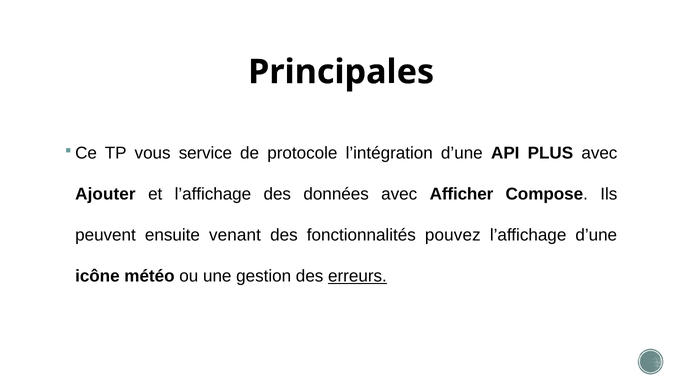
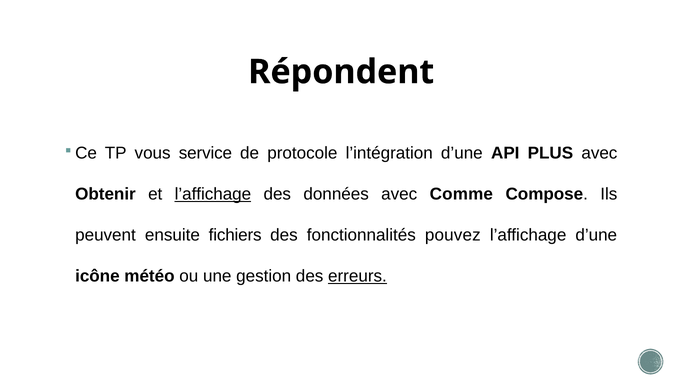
Principales: Principales -> Répondent
Ajouter: Ajouter -> Obtenir
l’affichage at (213, 194) underline: none -> present
Afficher: Afficher -> Comme
venant: venant -> fichiers
